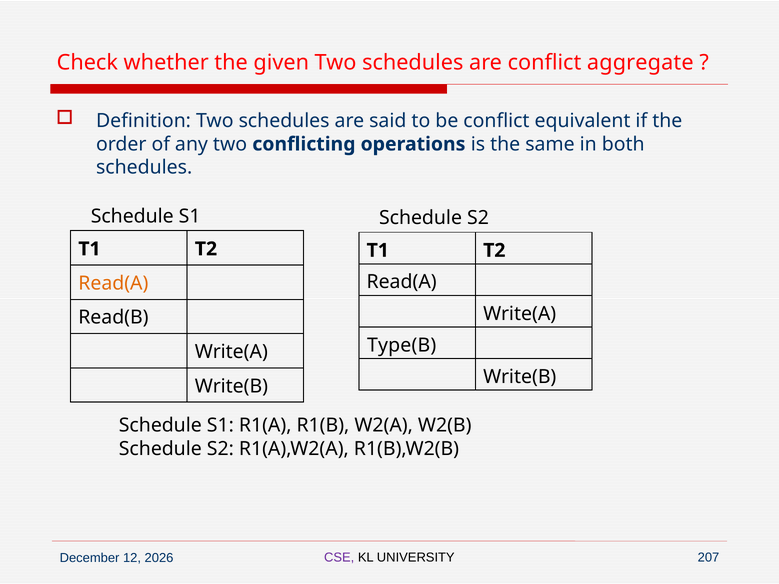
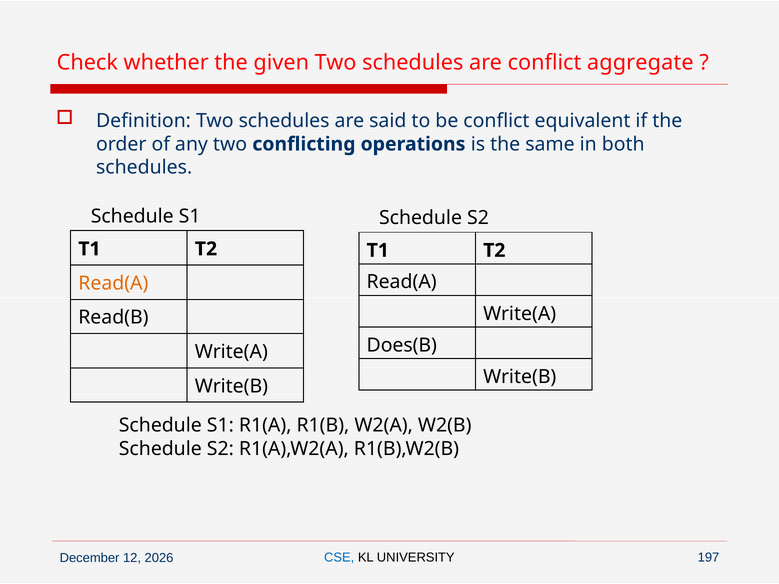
Type(B: Type(B -> Does(B
CSE colour: purple -> blue
207: 207 -> 197
